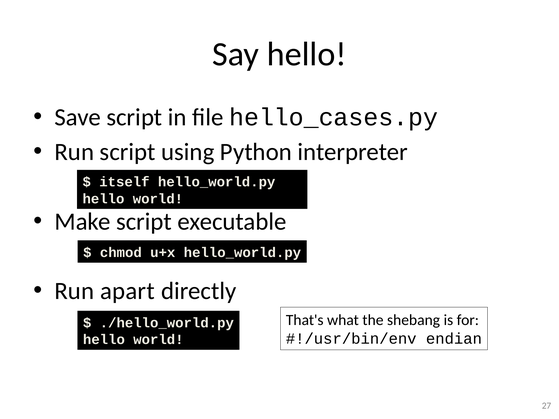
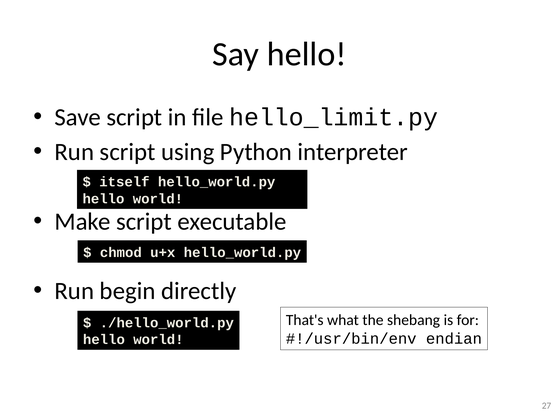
hello_cases.py: hello_cases.py -> hello_limit.py
apart: apart -> begin
